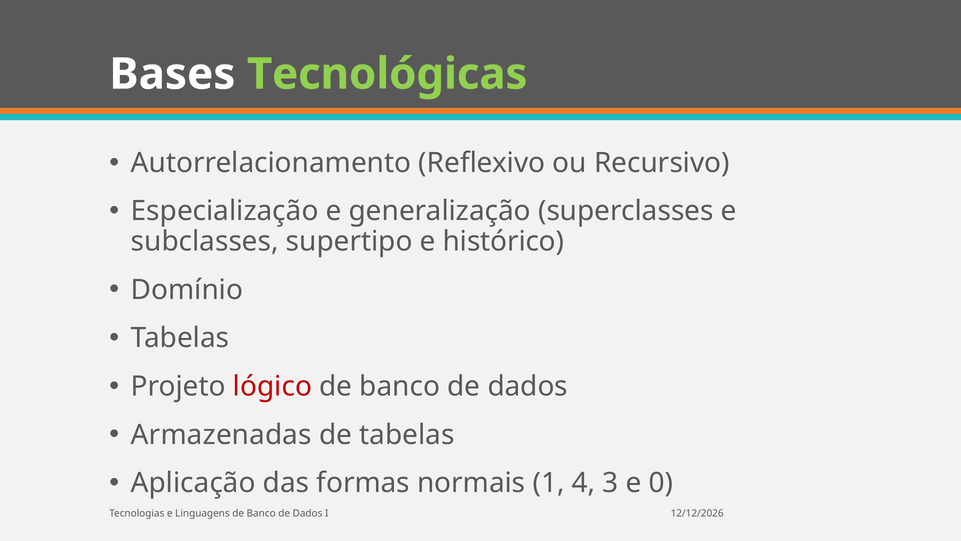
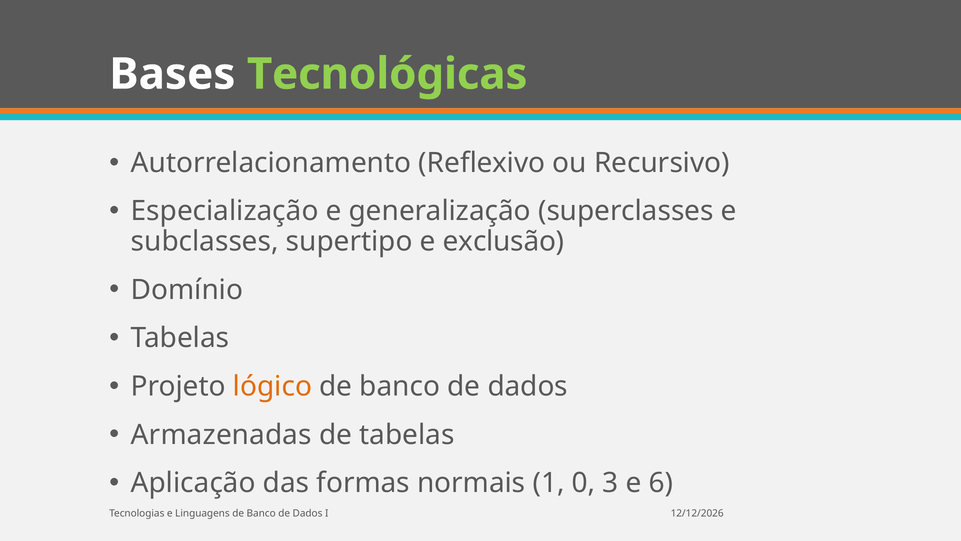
histórico: histórico -> exclusão
lógico colour: red -> orange
4: 4 -> 0
0: 0 -> 6
